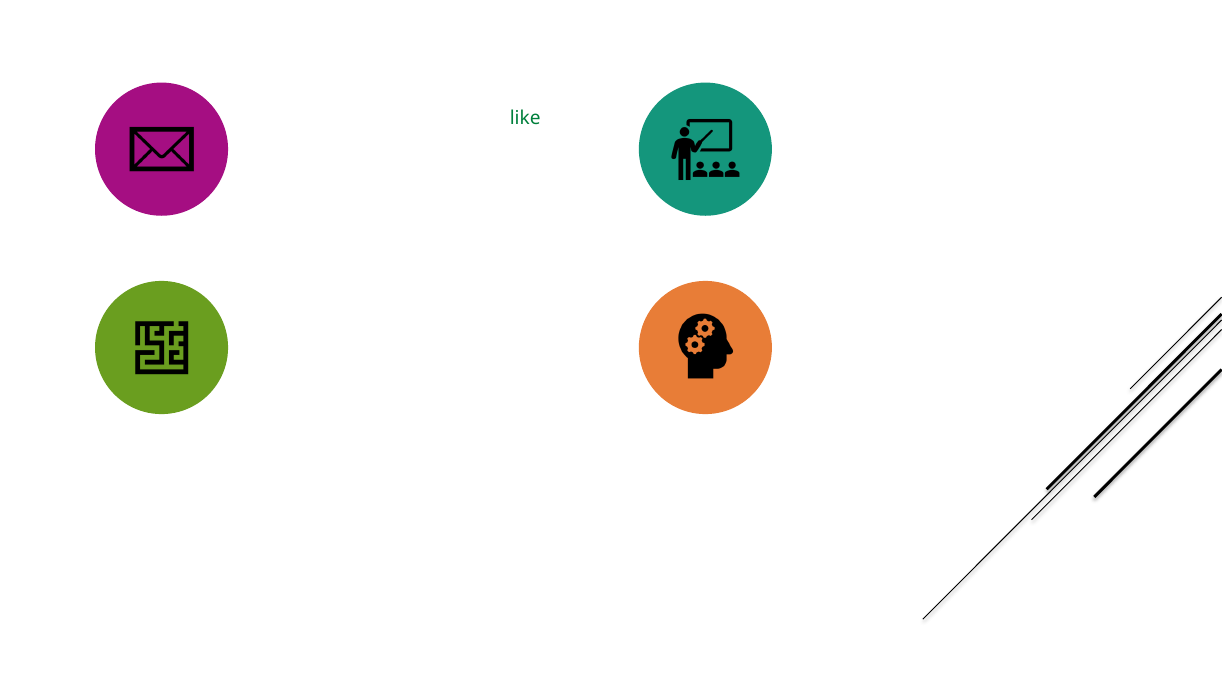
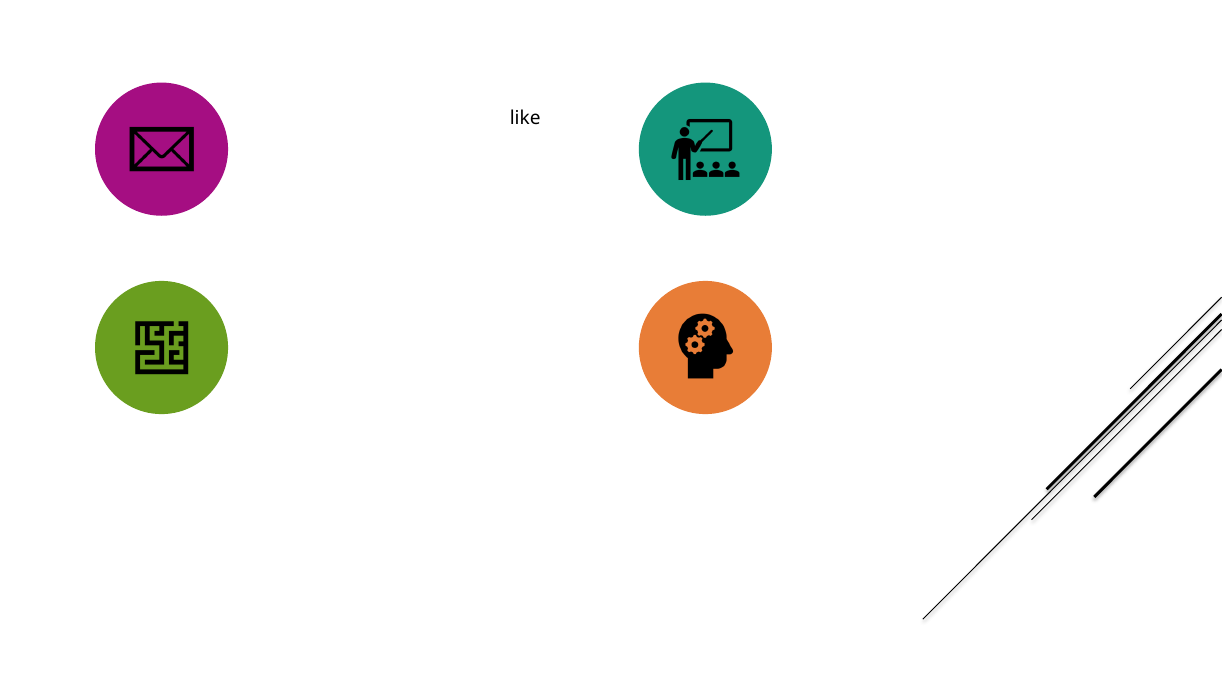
like at (525, 118) colour: green -> black
